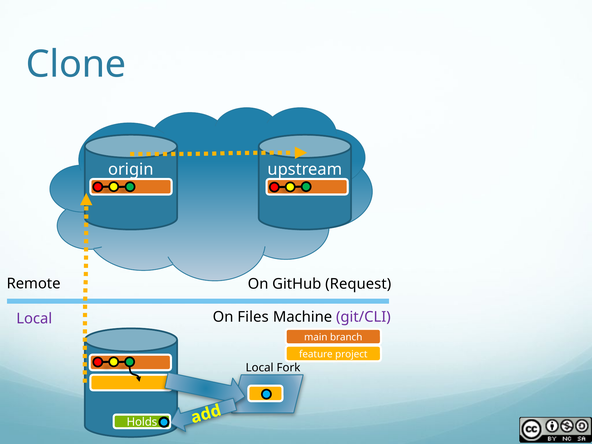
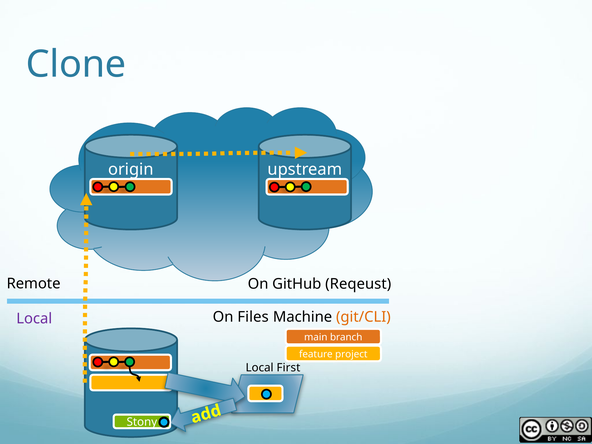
Request: Request -> Reqeust
git/CLI colour: purple -> orange
Fork: Fork -> First
Holds: Holds -> Stony
